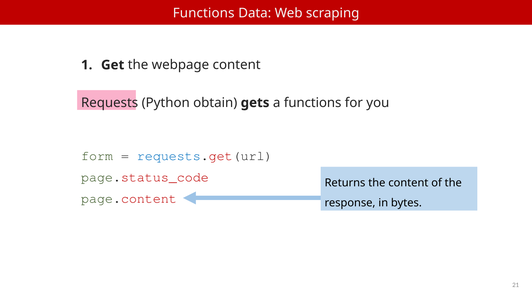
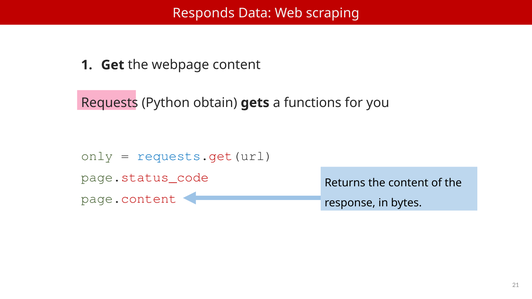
Functions at (204, 13): Functions -> Responds
form: form -> only
